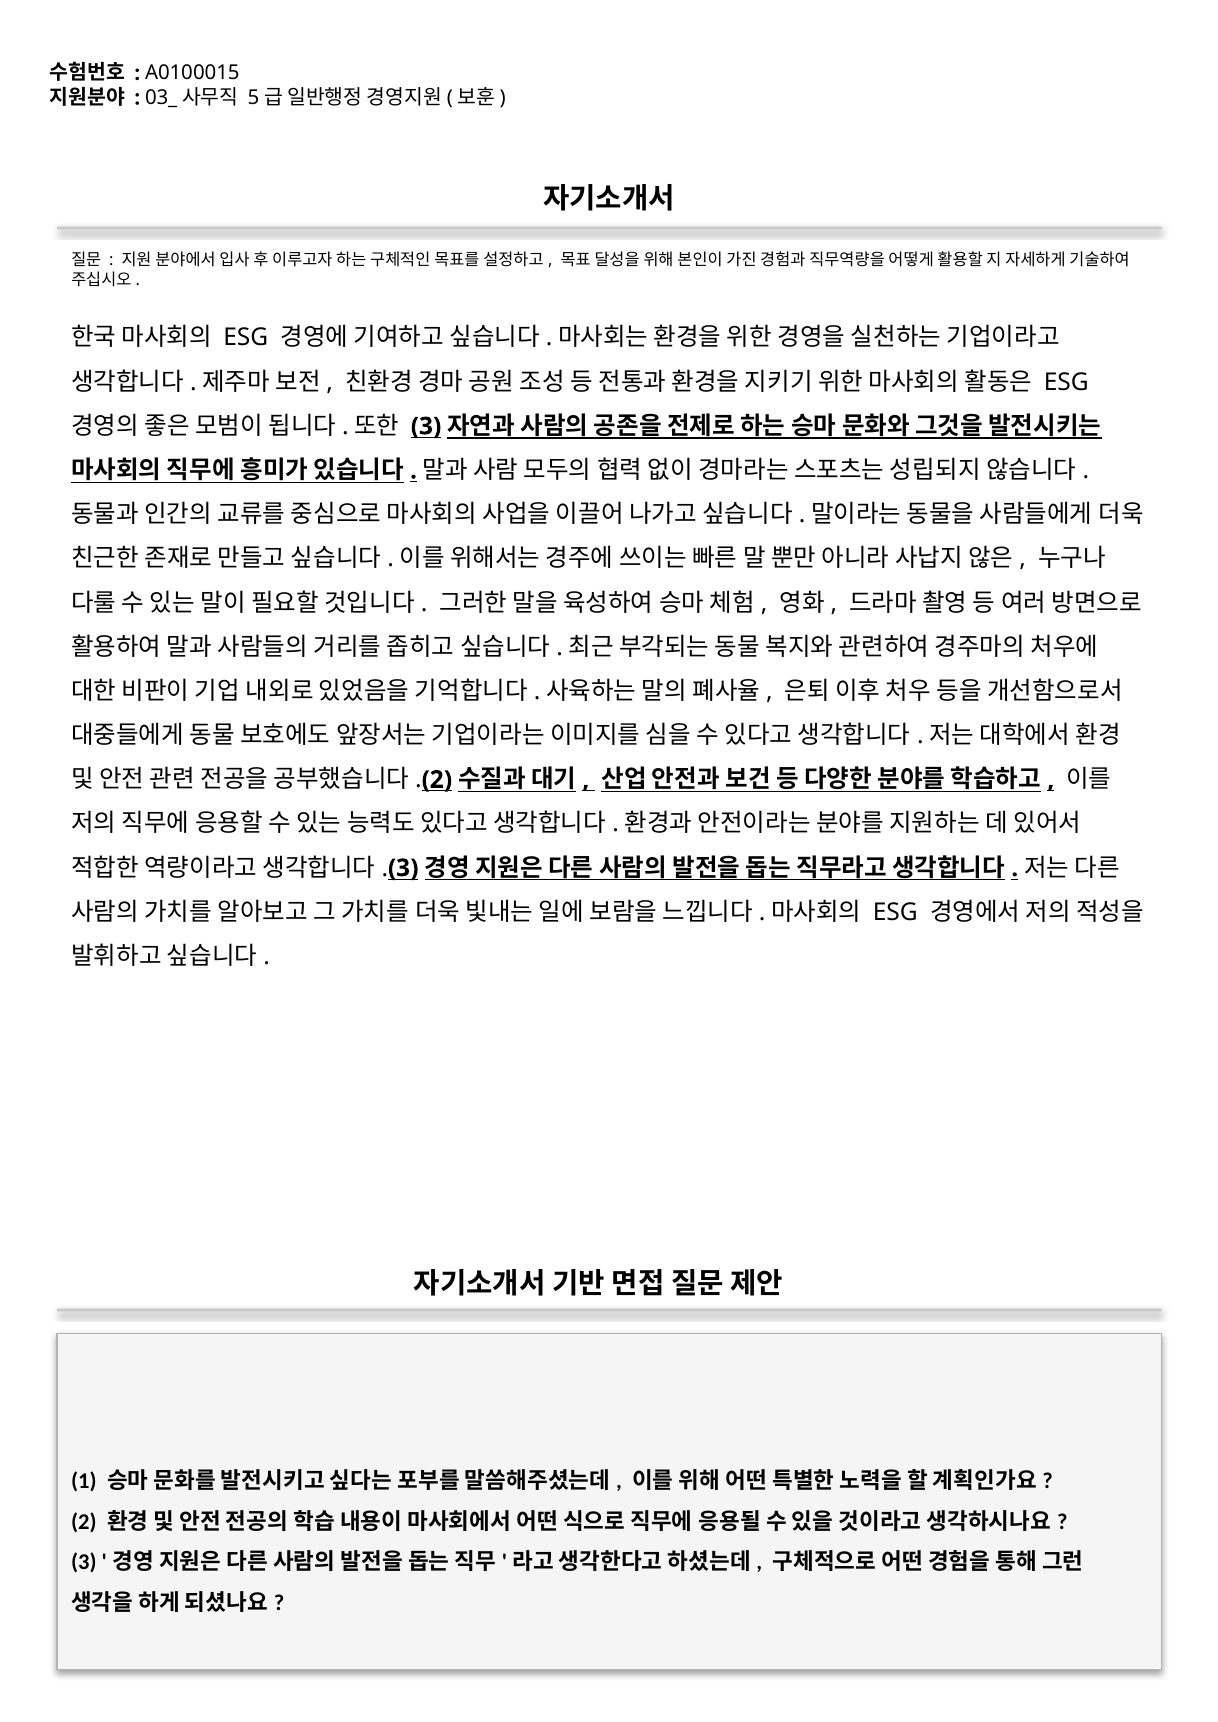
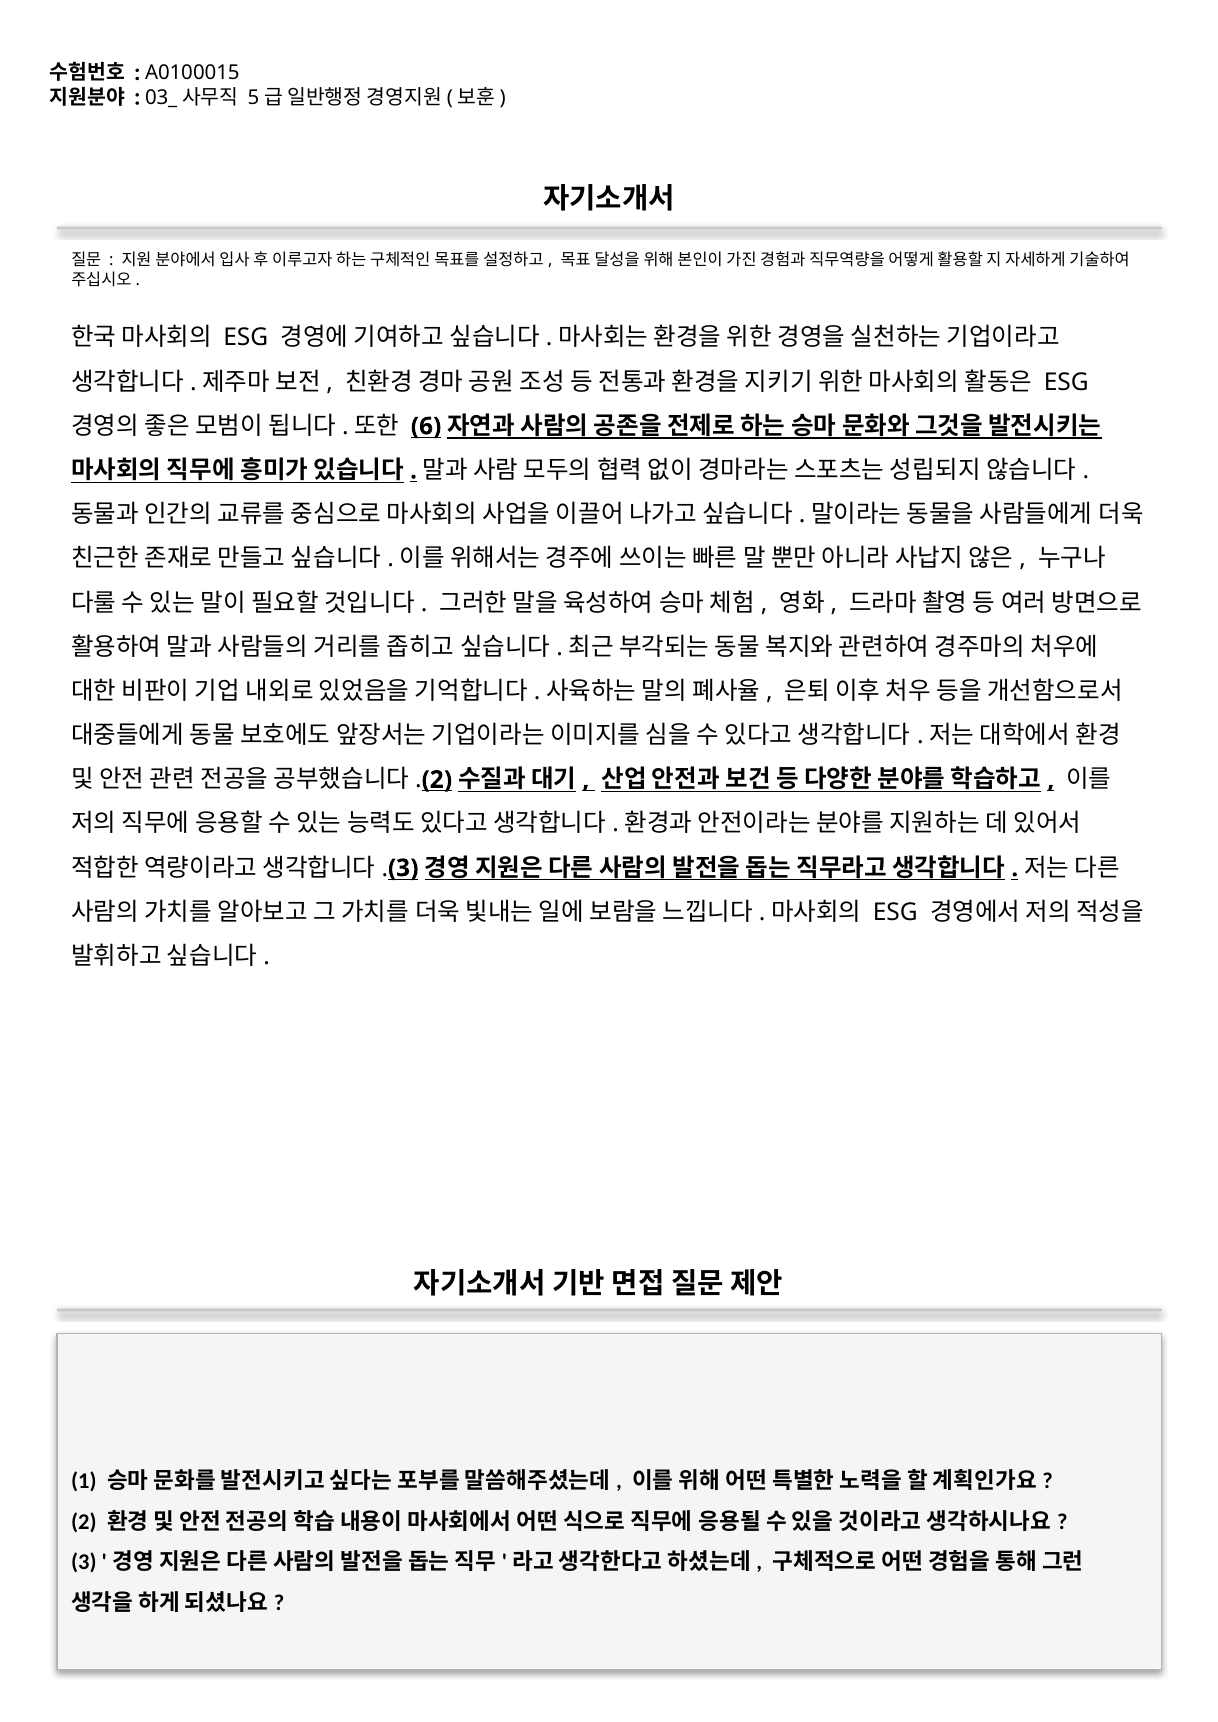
3 at (426, 426): 3 -> 6
